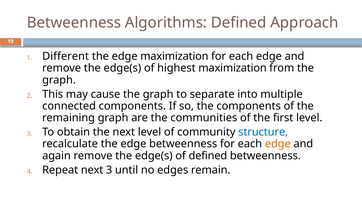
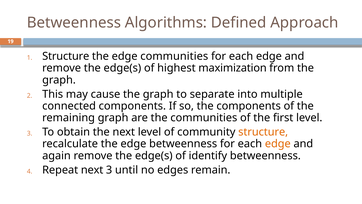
Different at (66, 56): Different -> Structure
edge maximization: maximization -> communities
structure at (263, 132) colour: blue -> orange
of defined: defined -> identify
